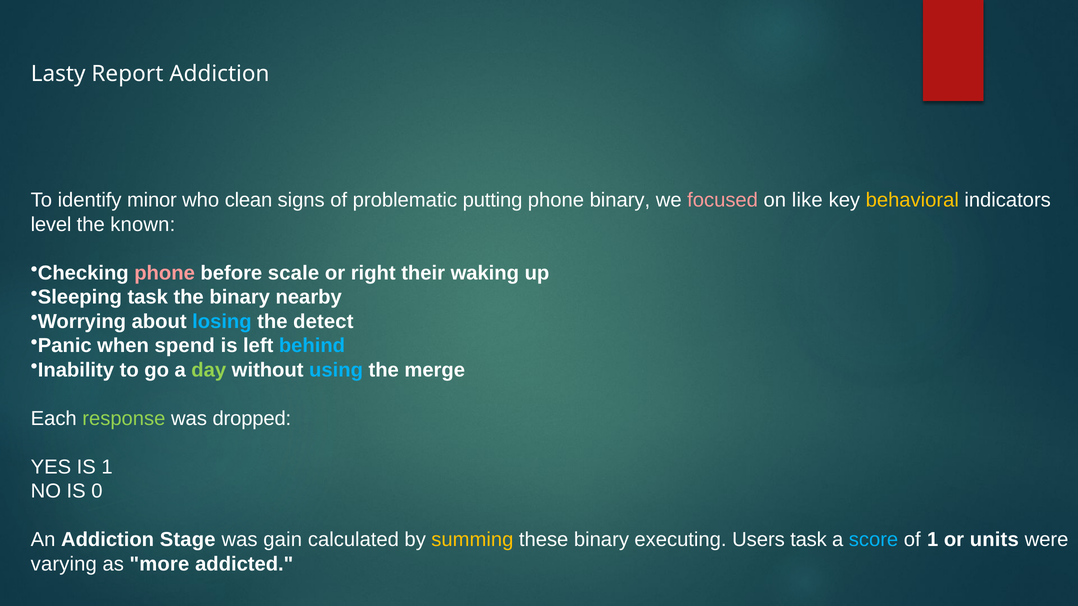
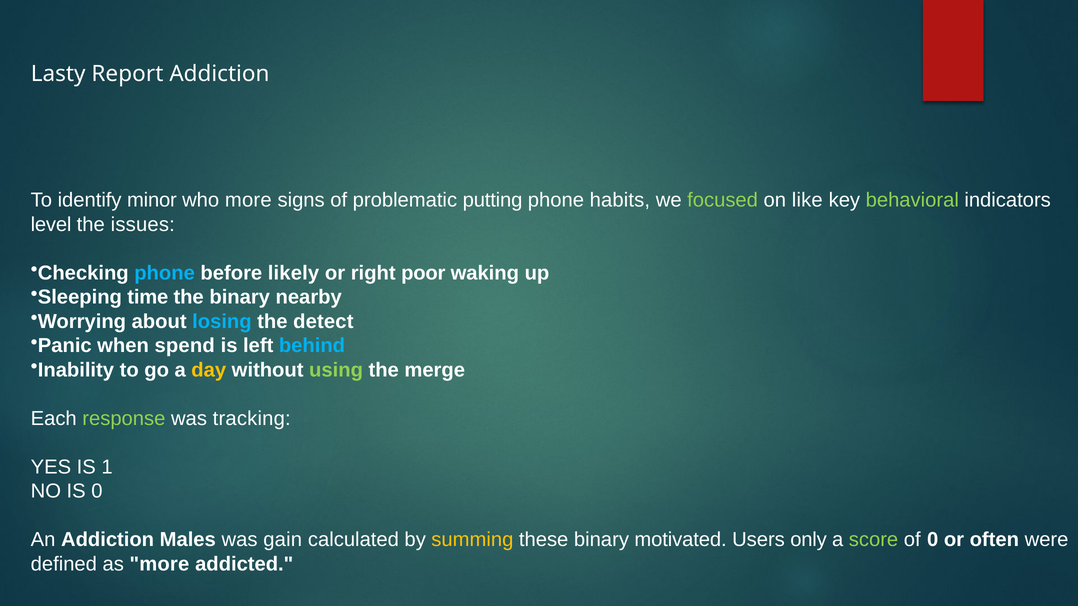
who clean: clean -> more
phone binary: binary -> habits
focused colour: pink -> light green
behavioral colour: yellow -> light green
known: known -> issues
phone at (165, 273) colour: pink -> light blue
scale: scale -> likely
their: their -> poor
Sleeping task: task -> time
day colour: light green -> yellow
using colour: light blue -> light green
dropped: dropped -> tracking
Stage: Stage -> Males
executing: executing -> motivated
Users task: task -> only
score colour: light blue -> light green
of 1: 1 -> 0
units: units -> often
varying: varying -> defined
